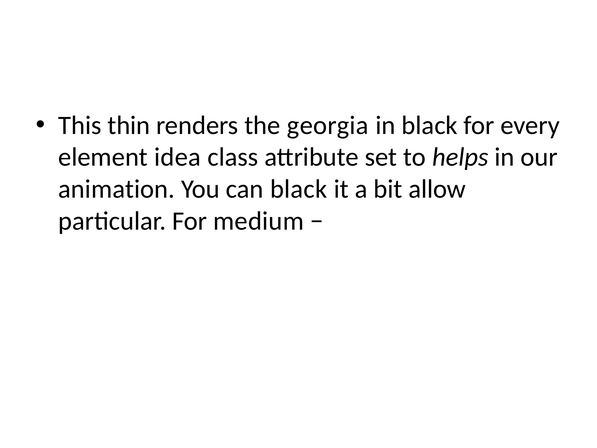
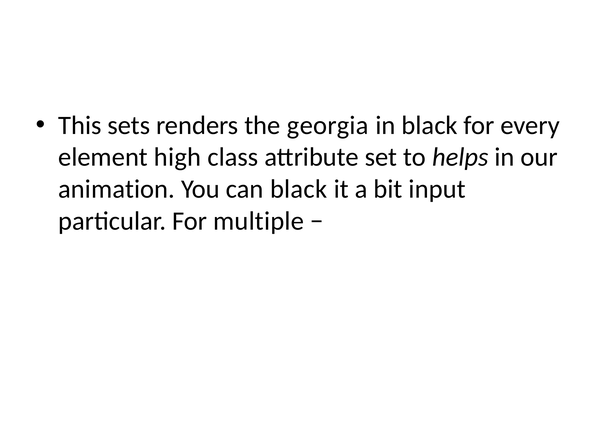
thin: thin -> sets
idea: idea -> high
allow: allow -> input
medium: medium -> multiple
